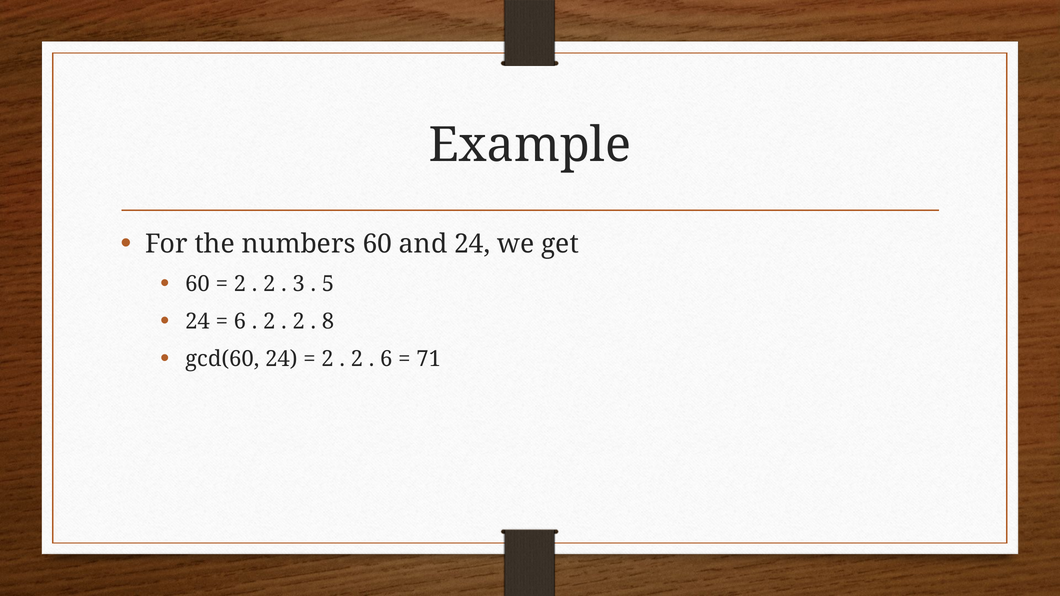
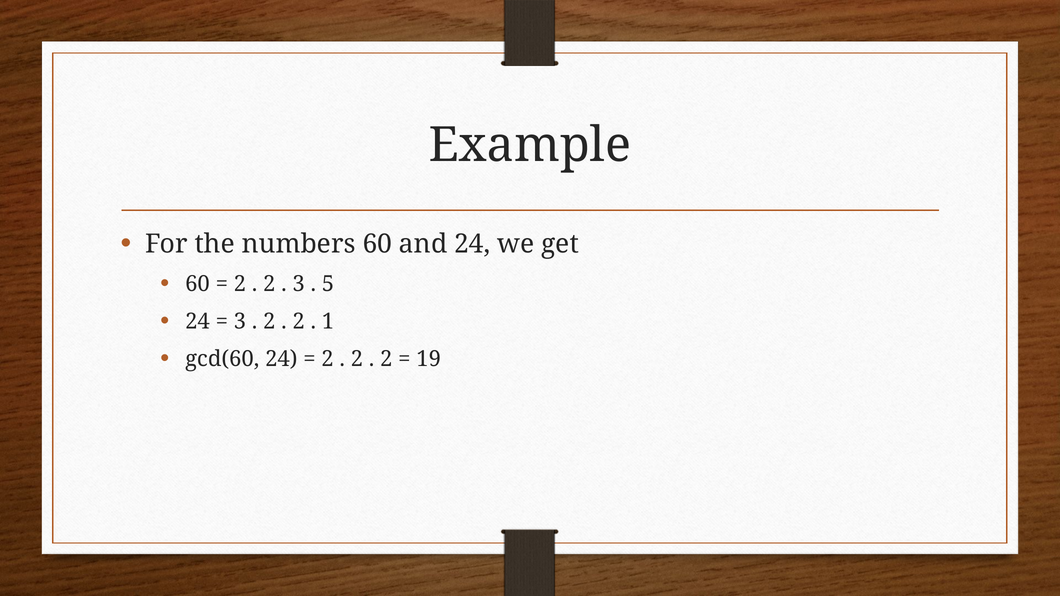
6 at (240, 322): 6 -> 3
8: 8 -> 1
6 at (386, 359): 6 -> 2
71: 71 -> 19
